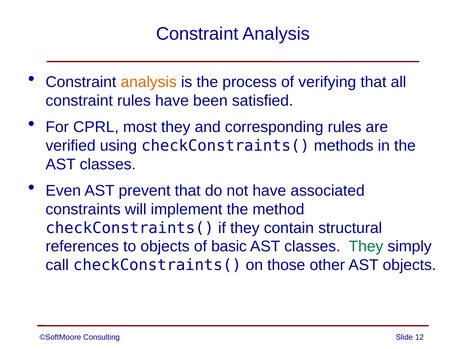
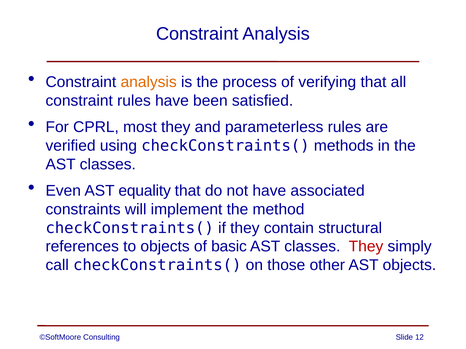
corresponding: corresponding -> parameterless
prevent: prevent -> equality
They at (366, 247) colour: green -> red
